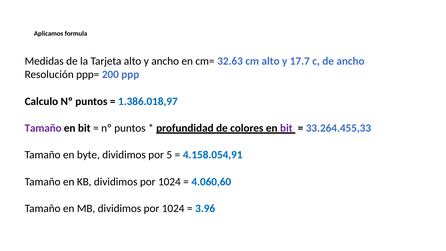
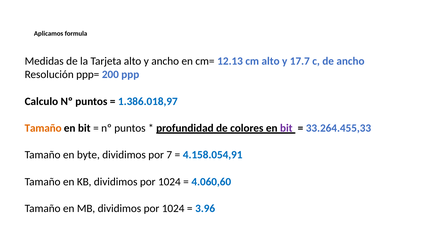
32.63: 32.63 -> 12.13
Tamaño at (43, 128) colour: purple -> orange
5: 5 -> 7
